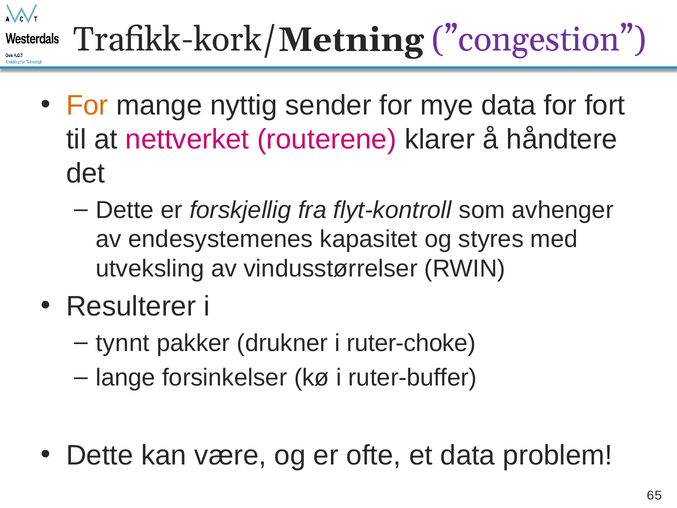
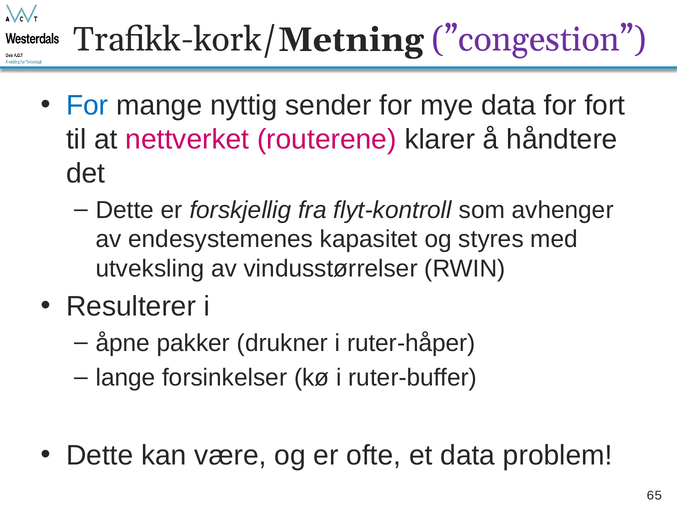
For at (87, 106) colour: orange -> blue
tynnt: tynnt -> åpne
ruter-choke: ruter-choke -> ruter-håper
